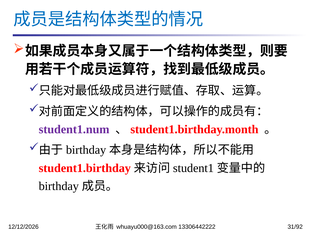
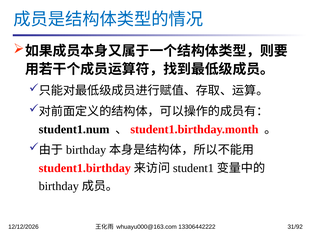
student1.num colour: purple -> black
